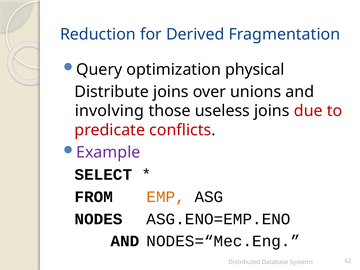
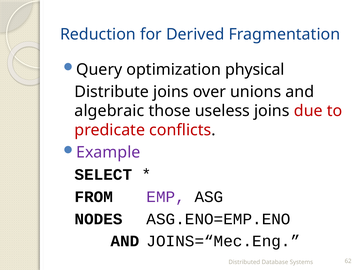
involving: involving -> algebraic
EMP colour: orange -> purple
NODES=“Mec.Eng: NODES=“Mec.Eng -> JOINS=“Mec.Eng
